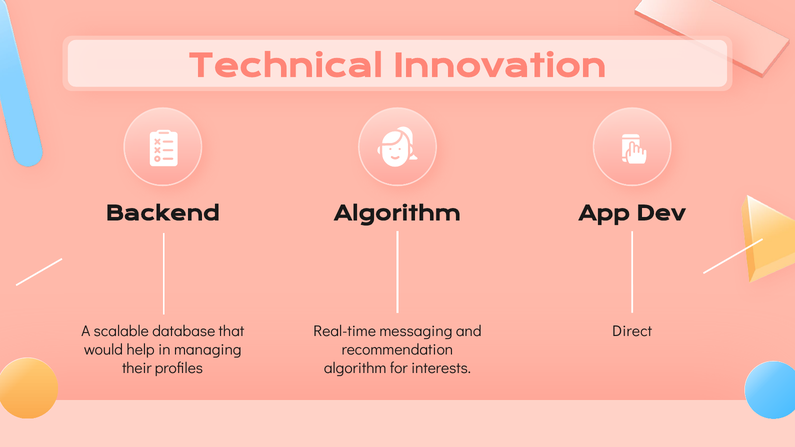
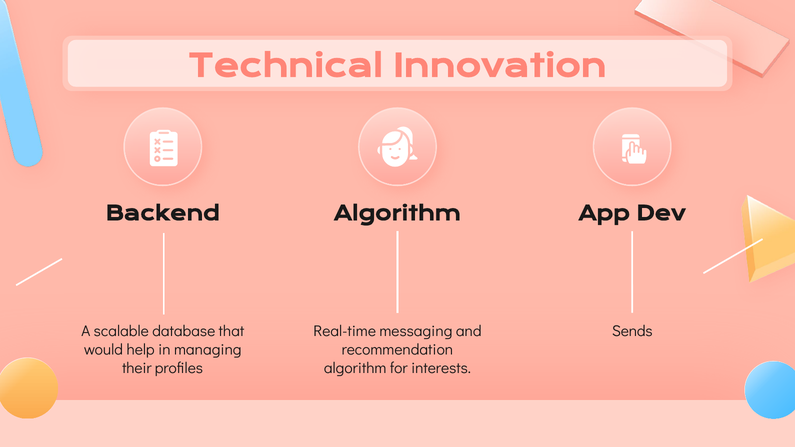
Direct: Direct -> Sends
